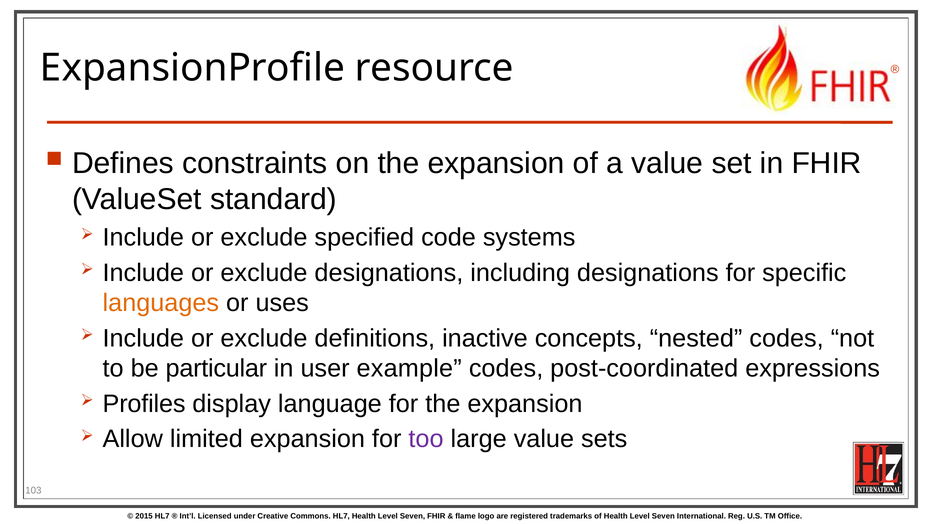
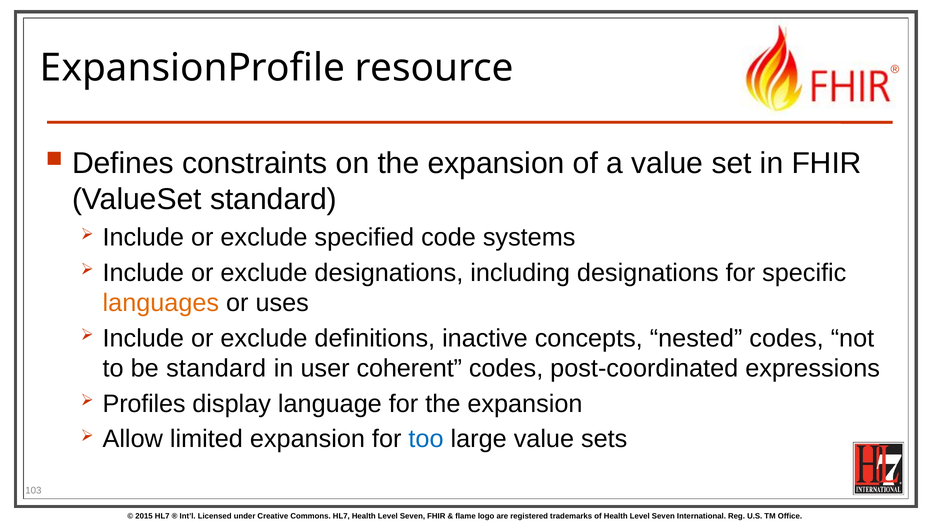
be particular: particular -> standard
example: example -> coherent
too colour: purple -> blue
